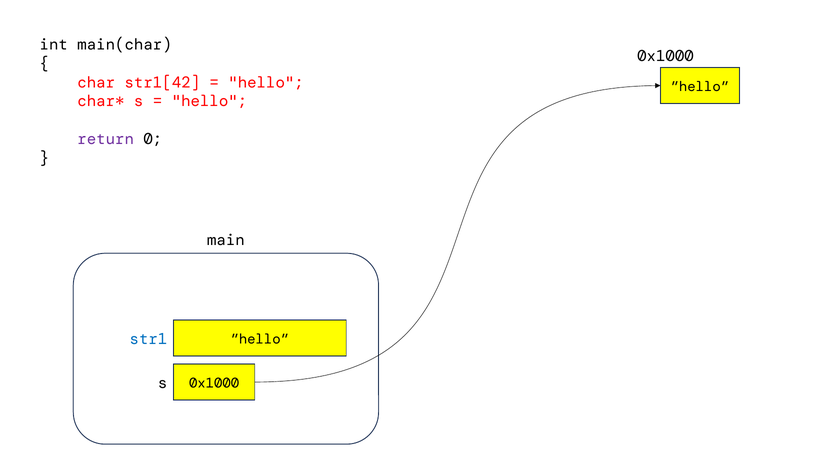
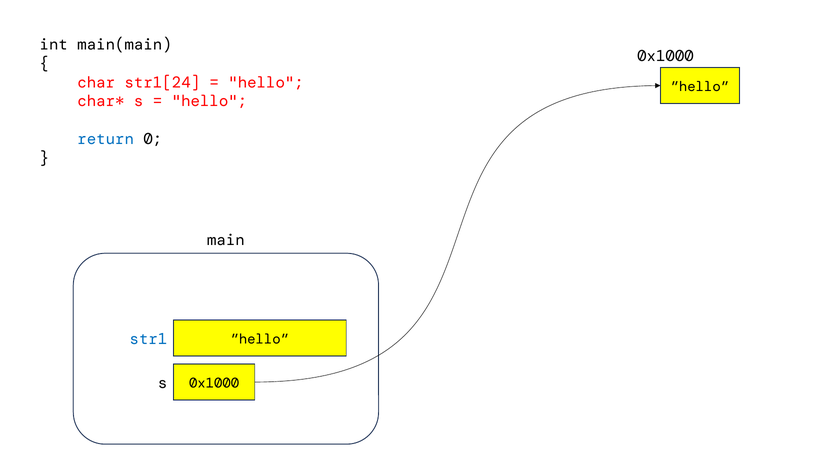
main(char: main(char -> main(main
str1[42: str1[42 -> str1[24
return colour: purple -> blue
